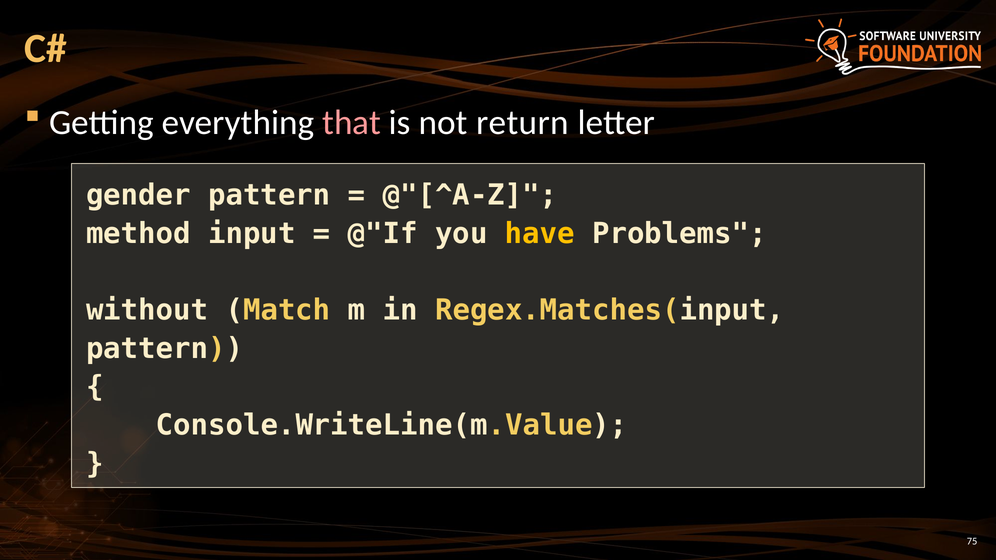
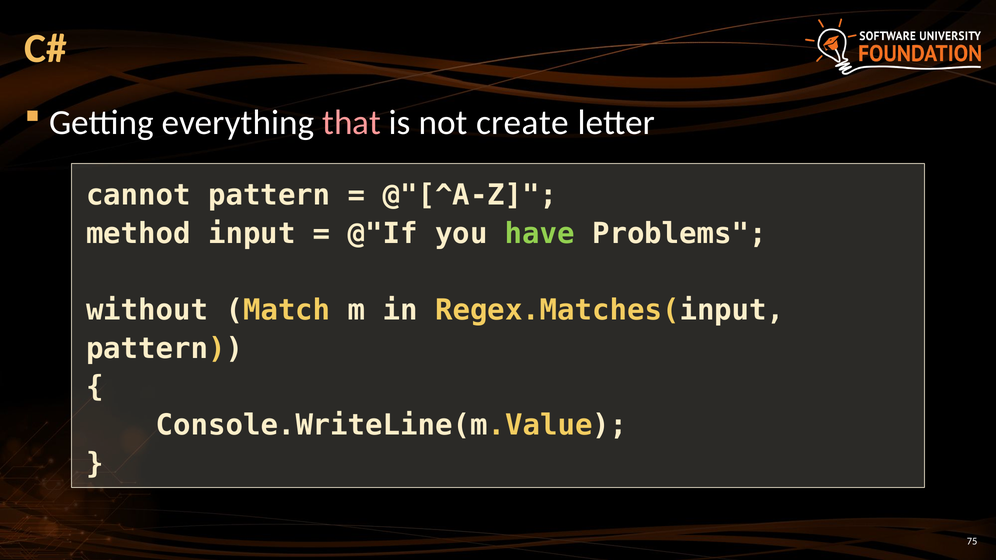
return: return -> create
gender: gender -> cannot
have colour: yellow -> light green
